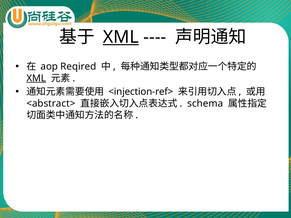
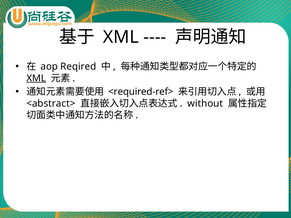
XML at (121, 37) underline: present -> none
<injection-ref>: <injection-ref> -> <required-ref>
schema: schema -> without
